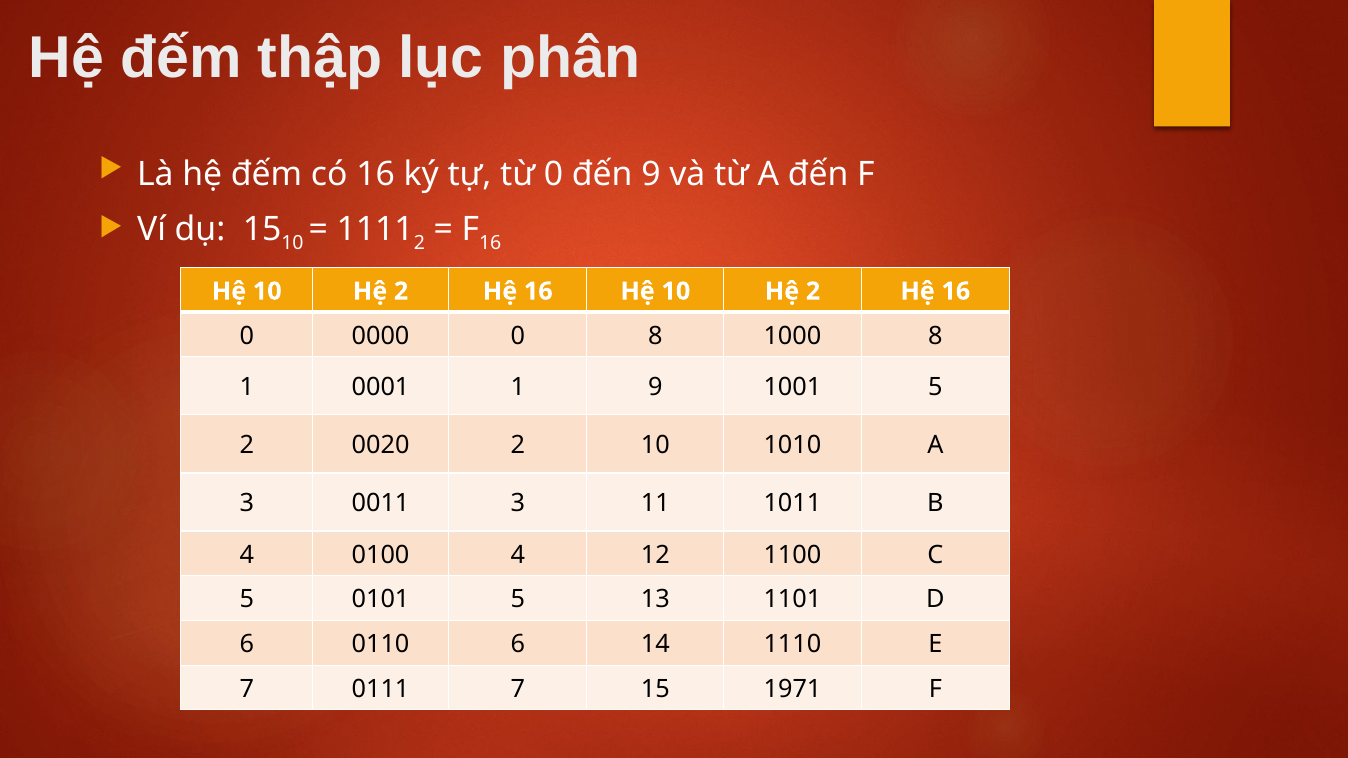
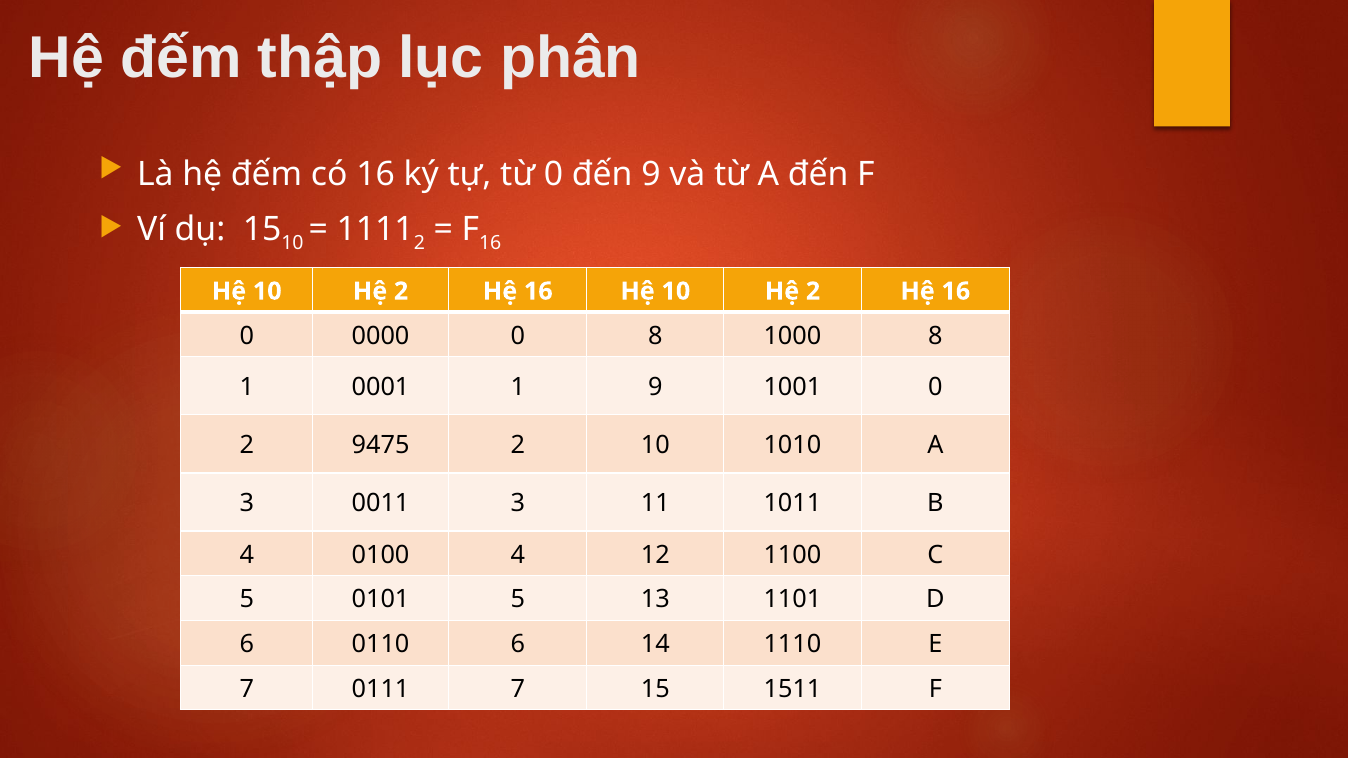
1001 5: 5 -> 0
0020: 0020 -> 9475
1971: 1971 -> 1511
